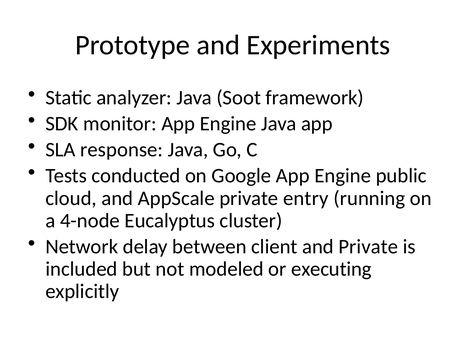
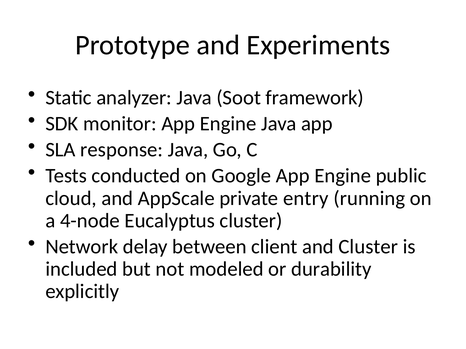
and Private: Private -> Cluster
executing: executing -> durability
